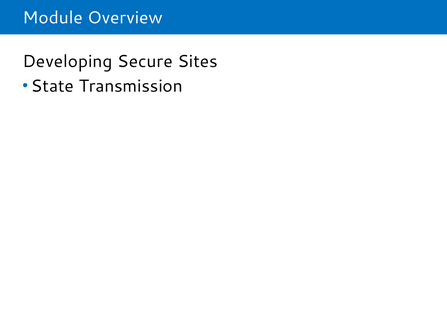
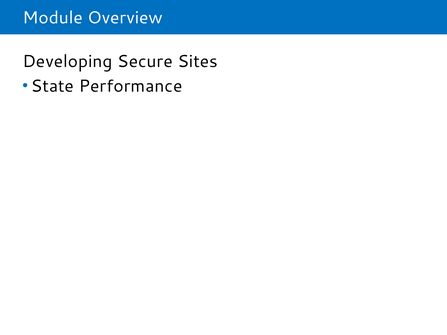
Transmission: Transmission -> Performance
